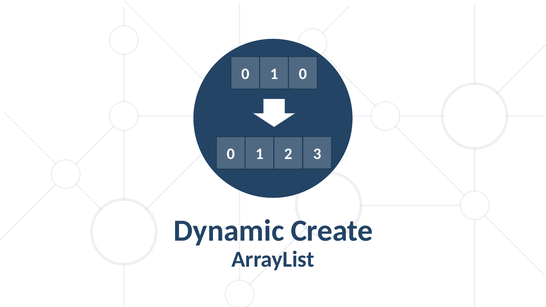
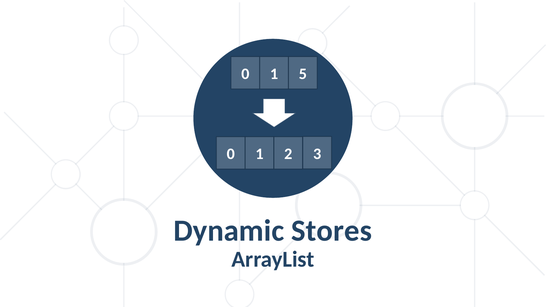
1 0: 0 -> 5
Create: Create -> Stores
